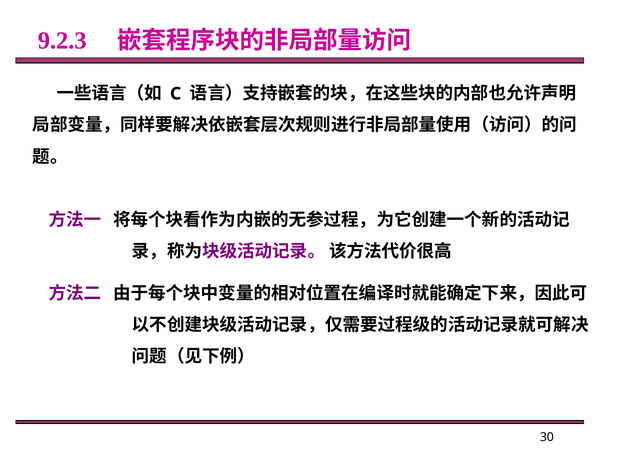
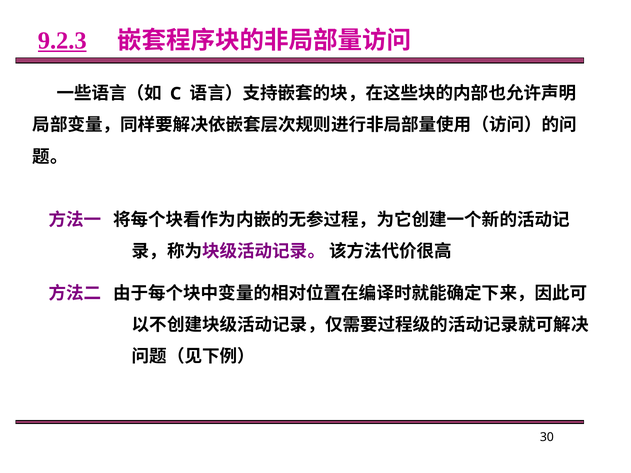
9.2.3 underline: none -> present
